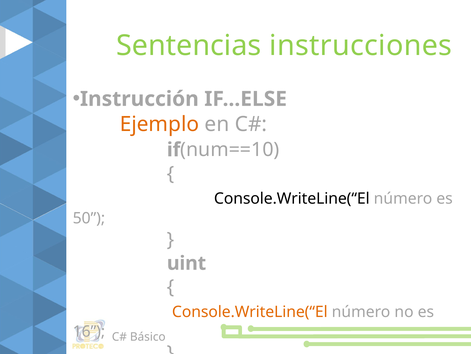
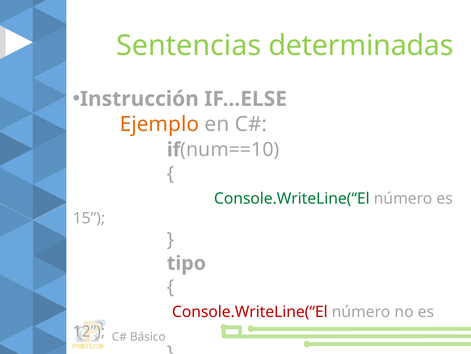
instrucciones: instrucciones -> determinadas
Console.WriteLine(“El at (292, 198) colour: black -> green
50: 50 -> 15
uint: uint -> tipo
Console.WriteLine(“El at (250, 311) colour: orange -> red
16: 16 -> 12
